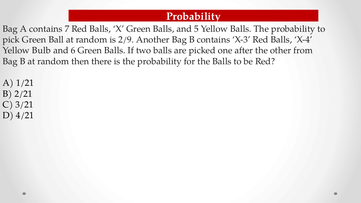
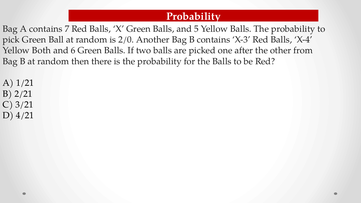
2/9: 2/9 -> 2/0
Bulb: Bulb -> Both
